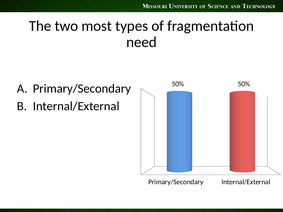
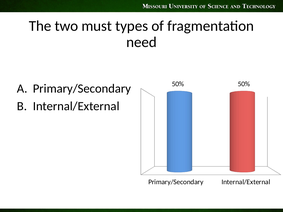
most: most -> must
